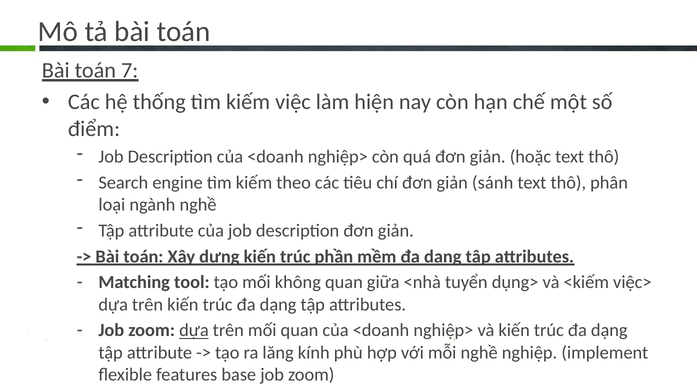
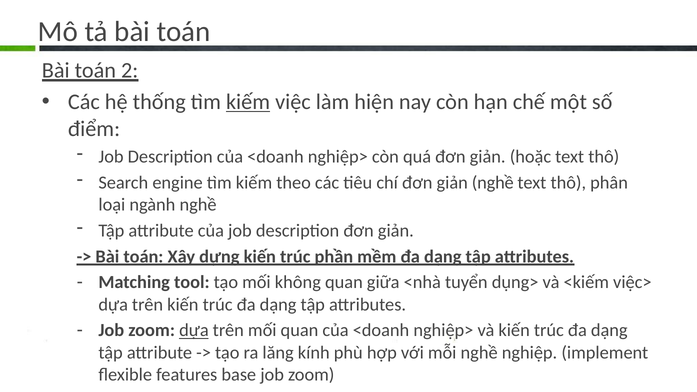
7: 7 -> 2
kiếm at (248, 102) underline: none -> present
giản sánh: sánh -> nghề
